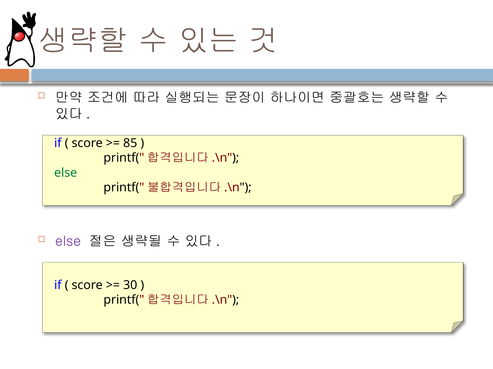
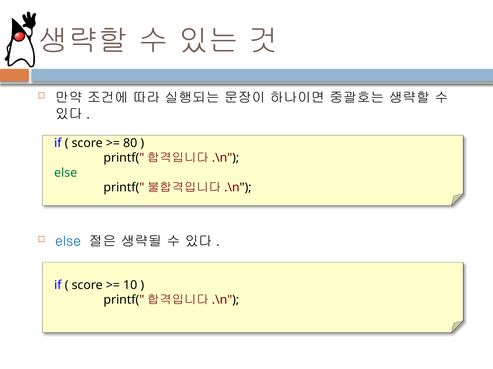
85: 85 -> 80
else at (68, 242) colour: purple -> blue
30: 30 -> 10
